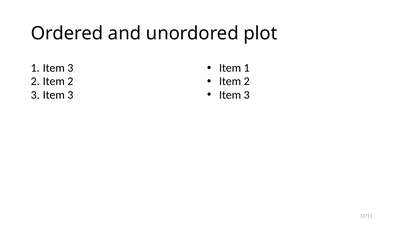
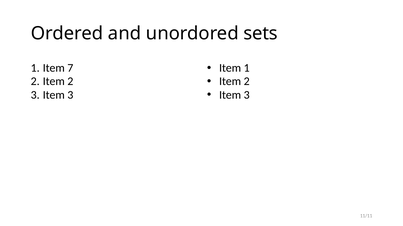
plot: plot -> sets
1 Item 3: 3 -> 7
